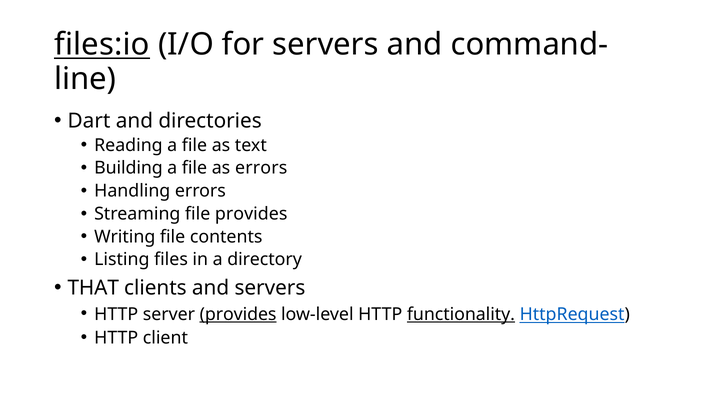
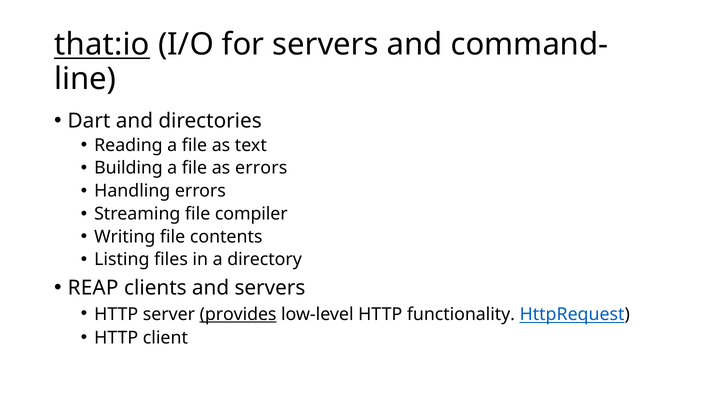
files:io: files:io -> that:io
file provides: provides -> compiler
THAT: THAT -> REAP
functionality underline: present -> none
